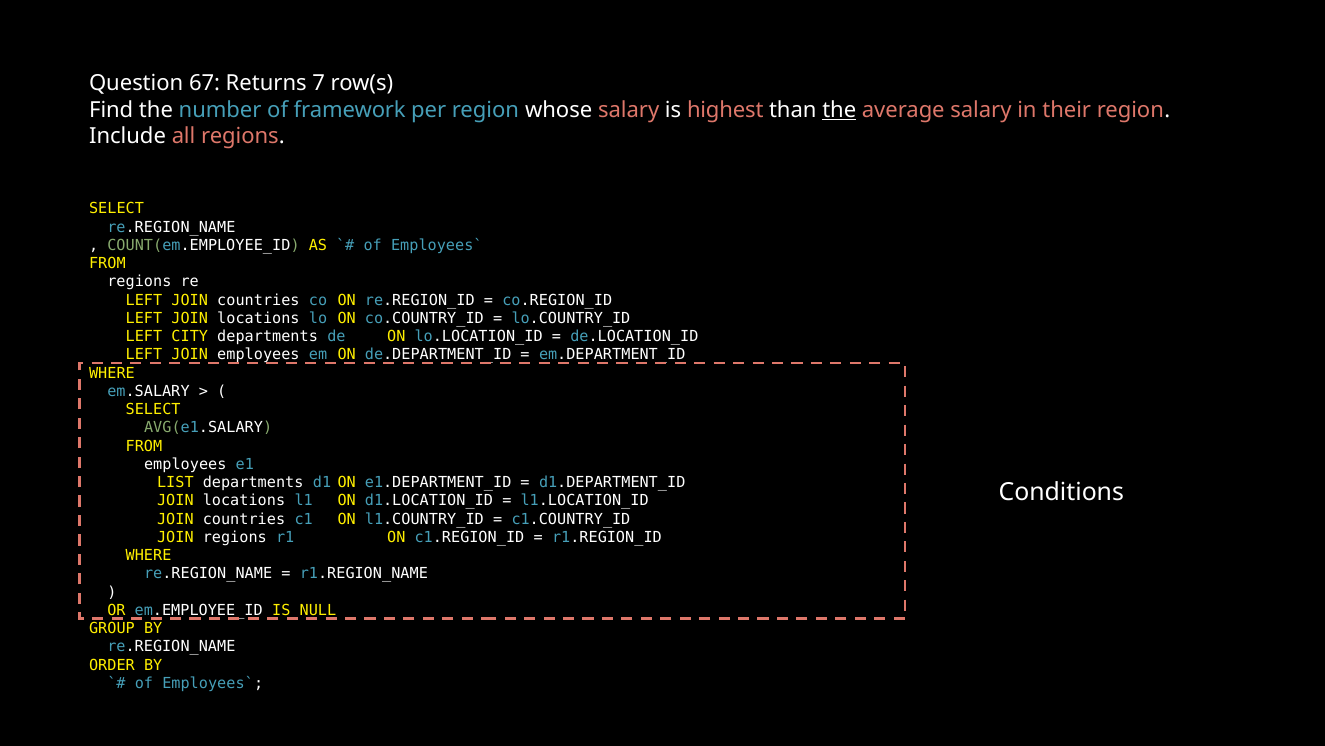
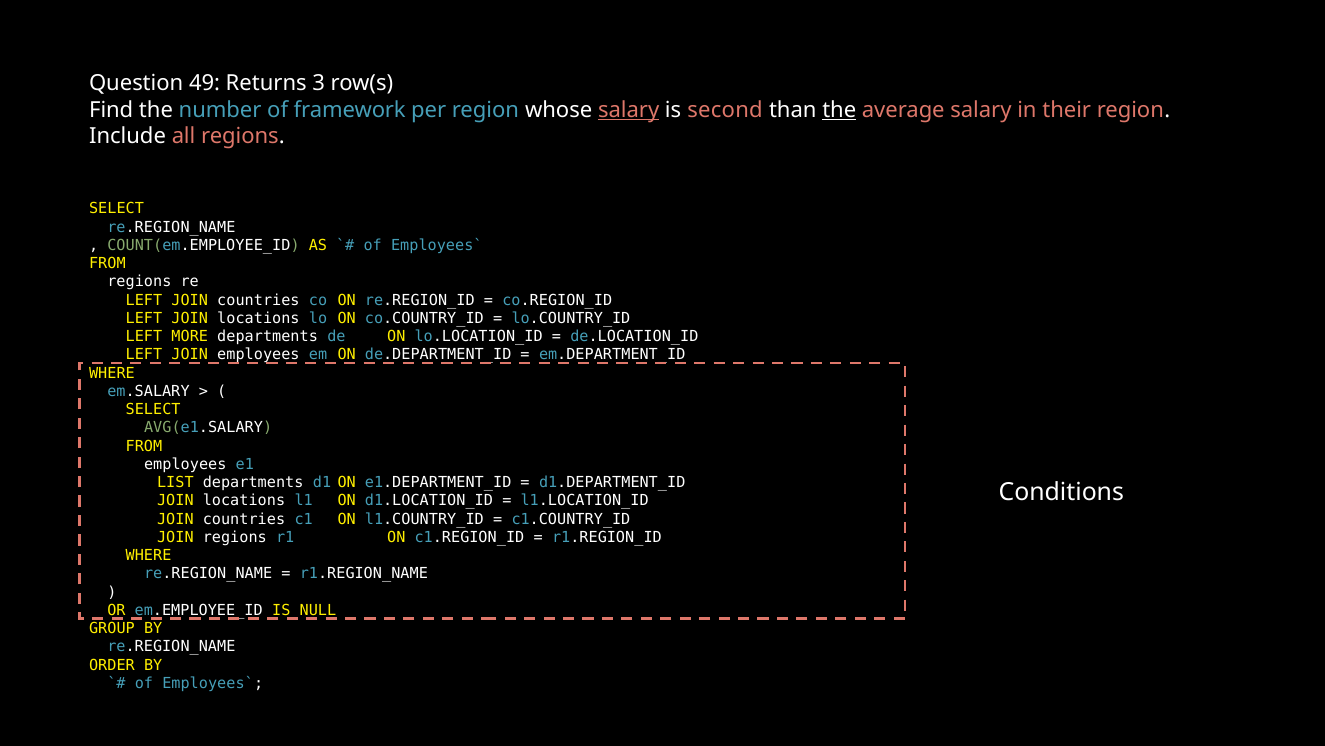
67: 67 -> 49
7: 7 -> 3
salary at (629, 110) underline: none -> present
highest: highest -> second
CITY: CITY -> MORE
